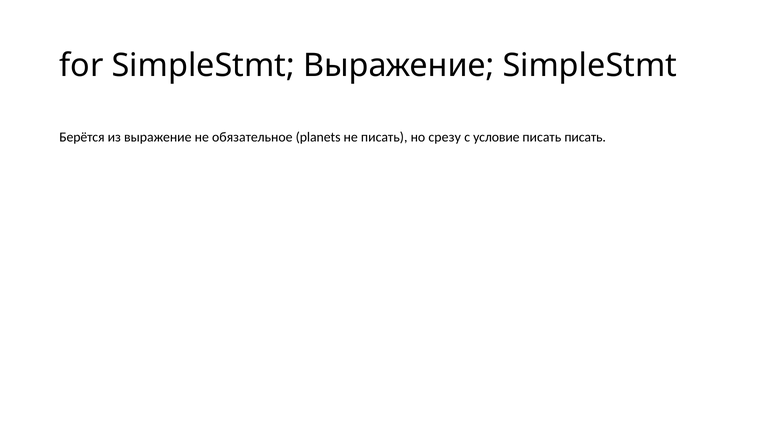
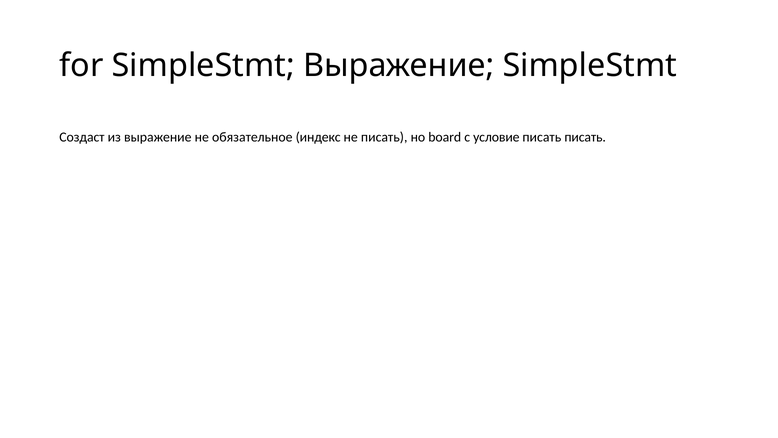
Берётся: Берётся -> Создаст
planets: planets -> индекс
срезу: срезу -> board
